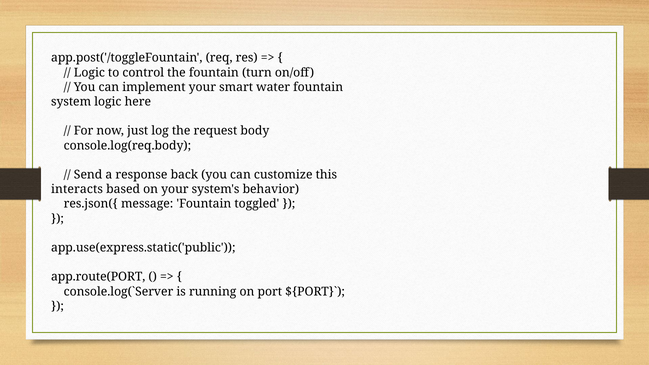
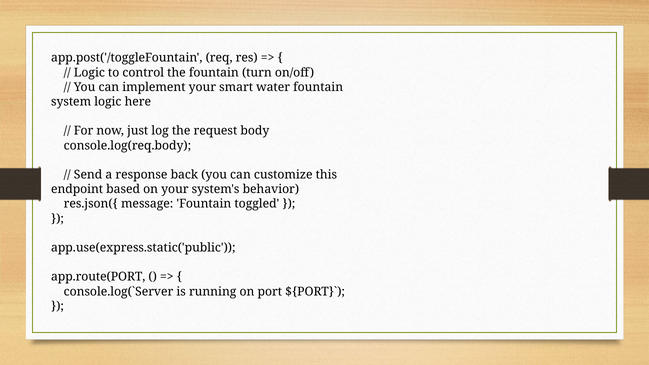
interacts: interacts -> endpoint
